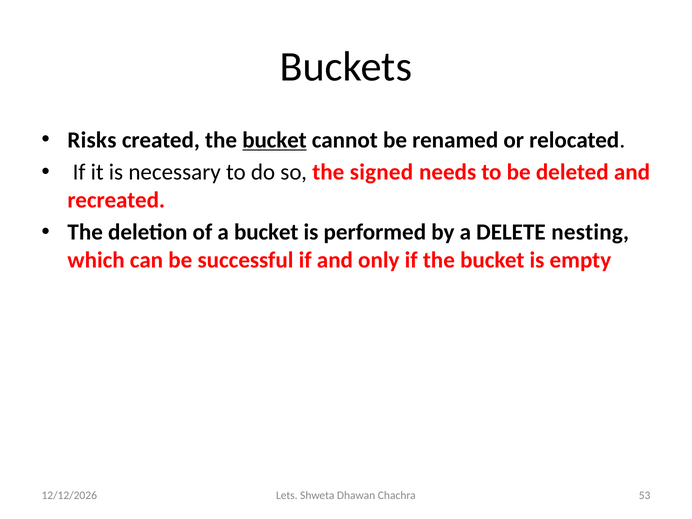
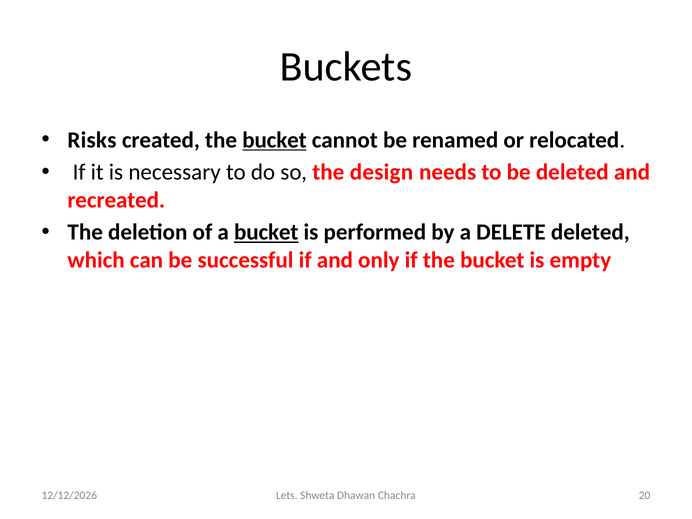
signed: signed -> design
bucket at (266, 232) underline: none -> present
DELETE nesting: nesting -> deleted
53: 53 -> 20
